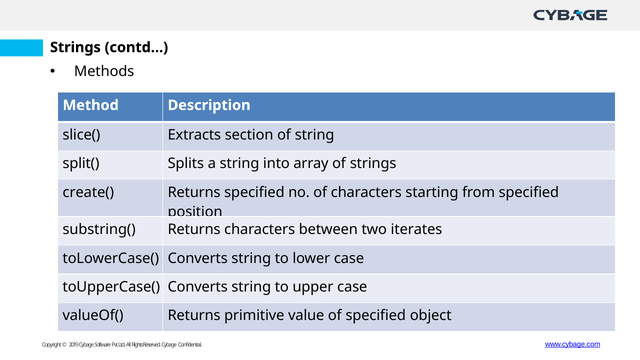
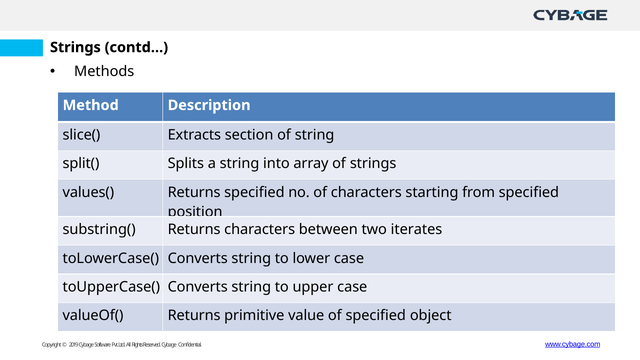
create(: create( -> values(
